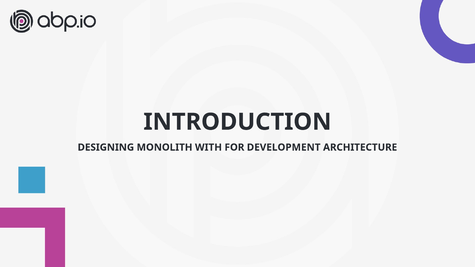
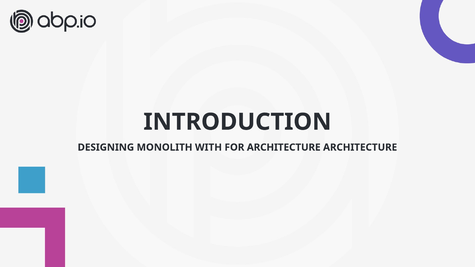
FOR DEVELOPMENT: DEVELOPMENT -> ARCHITECTURE
